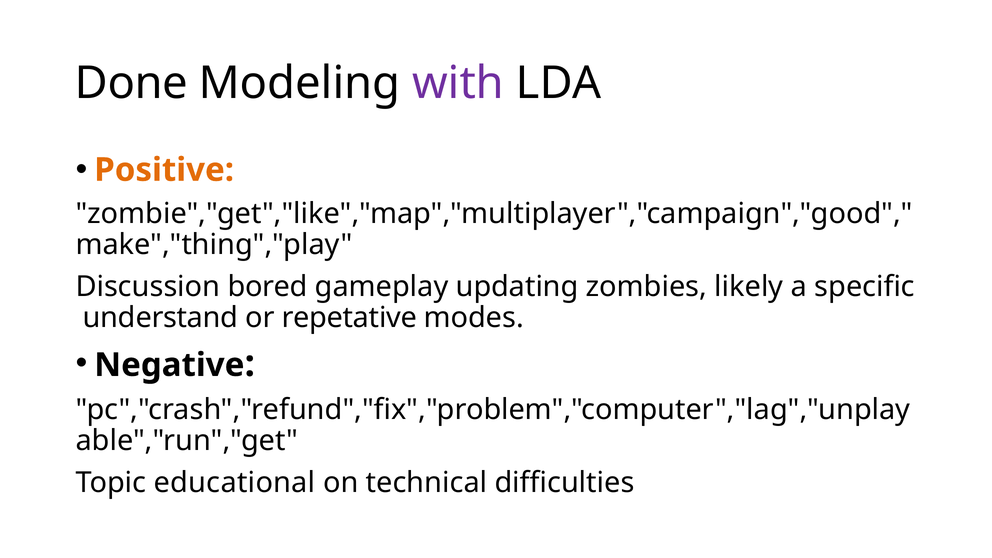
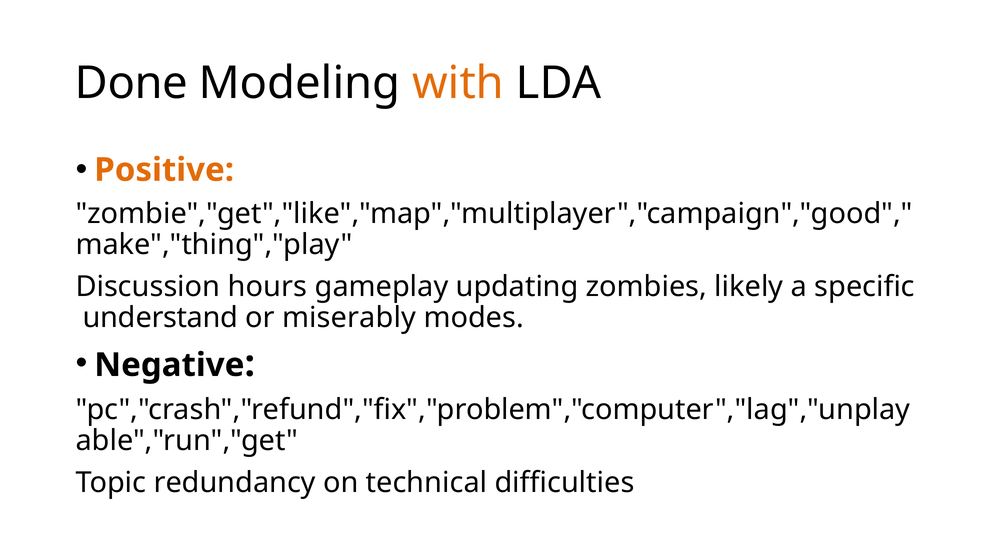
with colour: purple -> orange
bored: bored -> hours
repetative: repetative -> miserably
educational: educational -> redundancy
